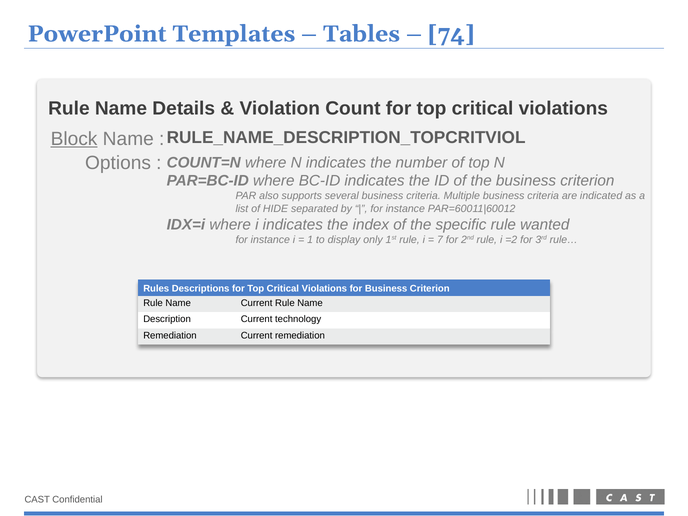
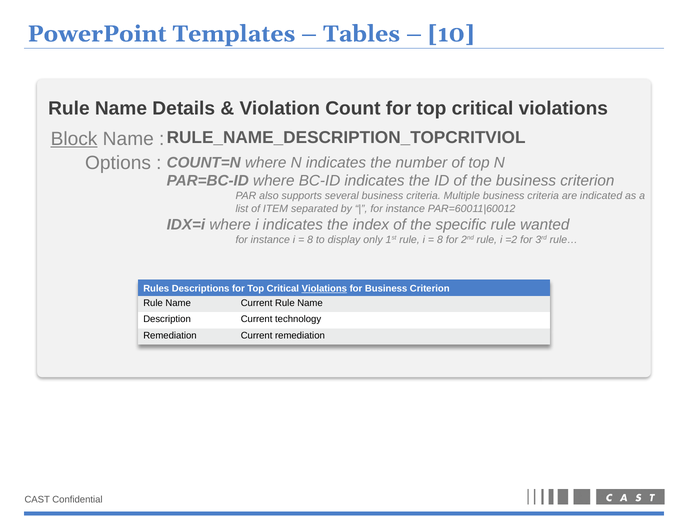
74: 74 -> 10
HIDE: HIDE -> ITEM
1 at (310, 240): 1 -> 8
7 at (440, 240): 7 -> 8
Violations at (324, 289) underline: none -> present
